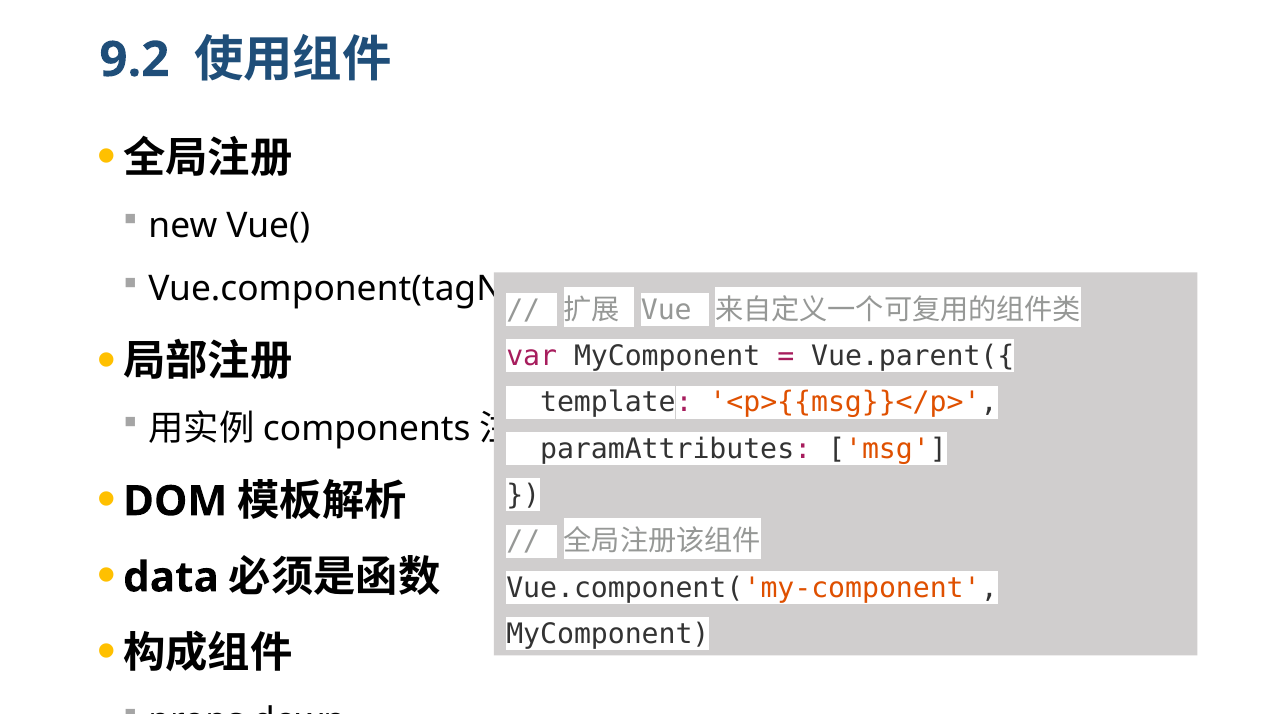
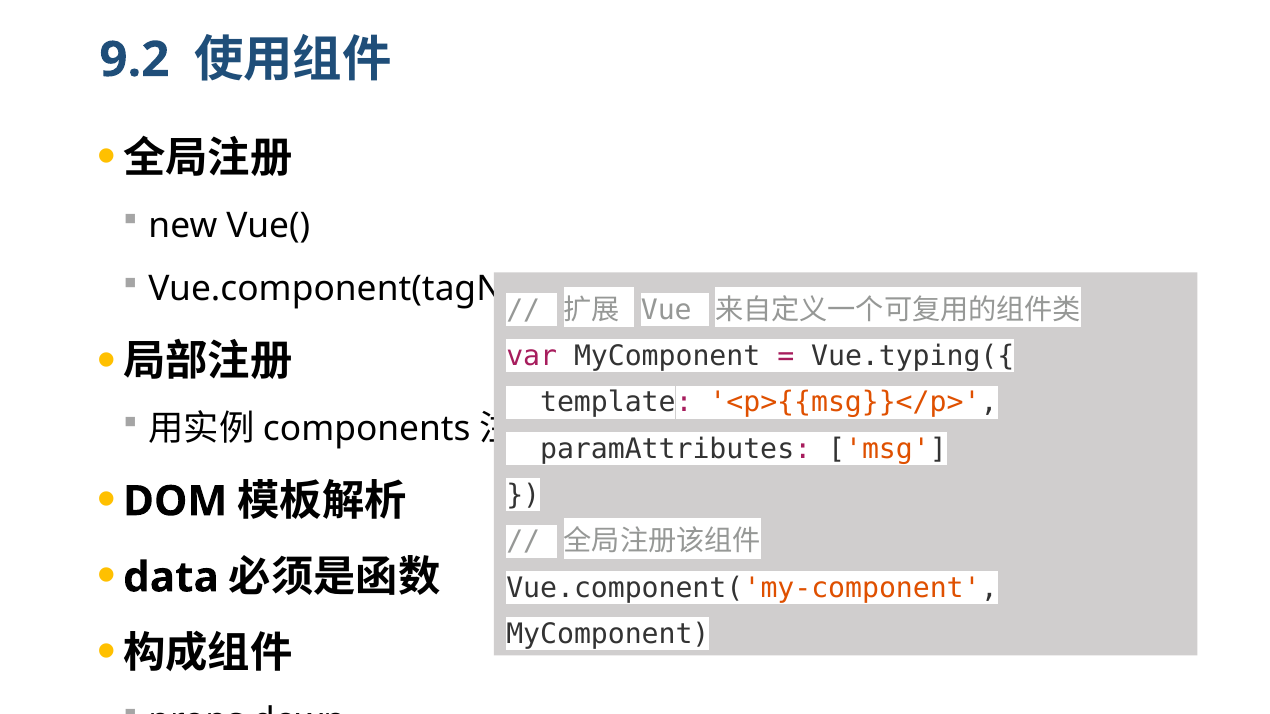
Vue.parent({: Vue.parent({ -> Vue.typing({
